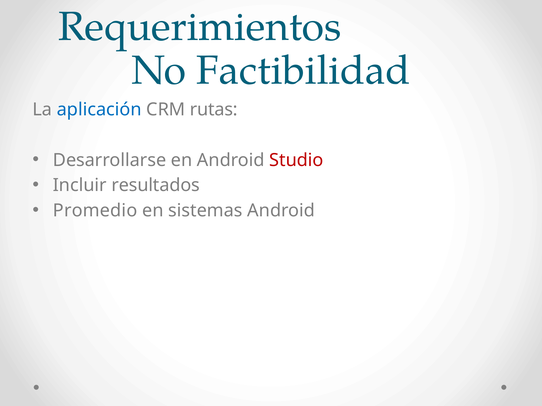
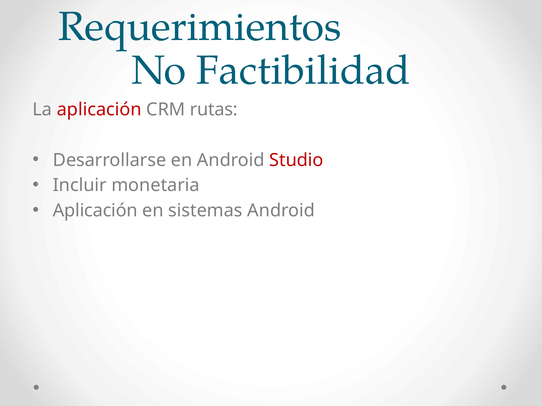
aplicación at (99, 110) colour: blue -> red
resultados: resultados -> monetaria
Promedio at (95, 211): Promedio -> Aplicación
